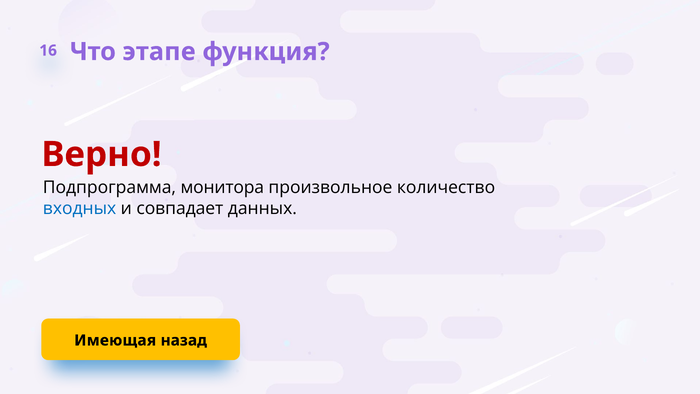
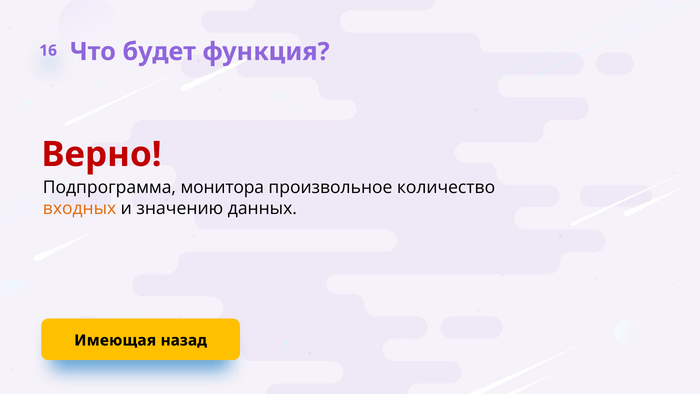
этапе: этапе -> будет
входных colour: blue -> orange
совпадает: совпадает -> значению
